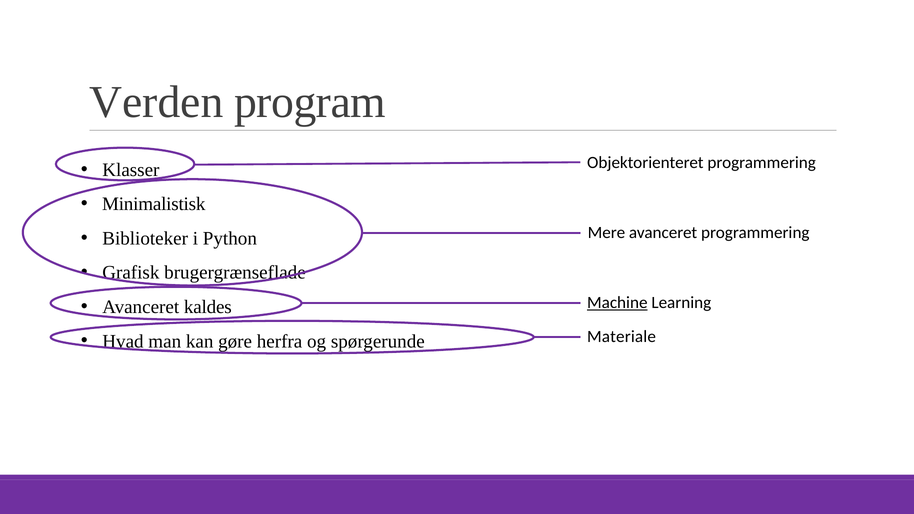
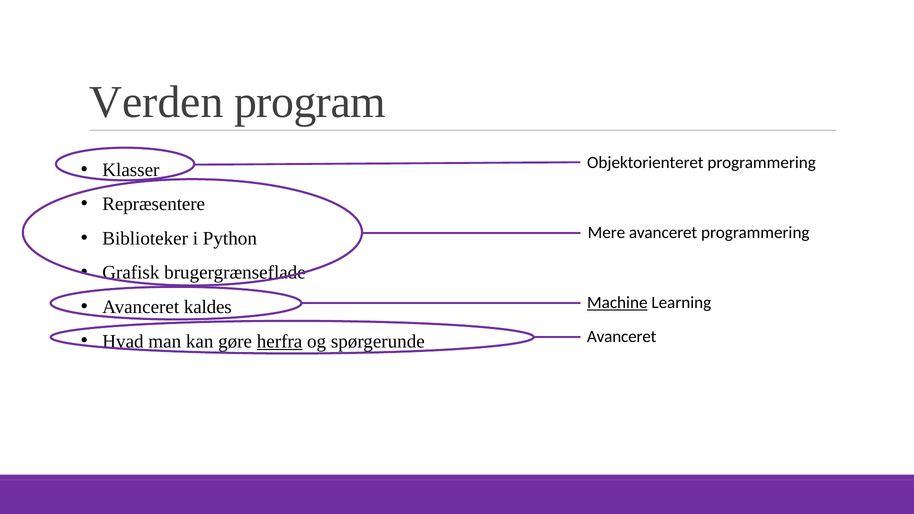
Minimalistisk: Minimalistisk -> Repræsentere
Materiale at (621, 337): Materiale -> Avanceret
herfra underline: none -> present
